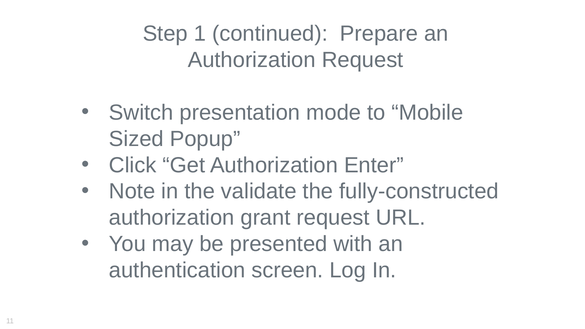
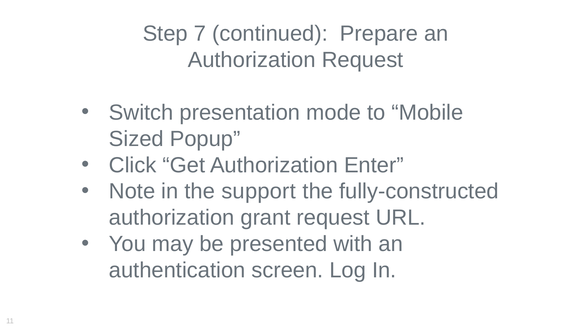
1: 1 -> 7
validate: validate -> support
